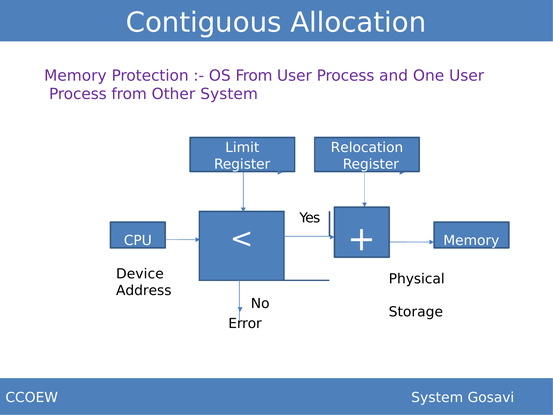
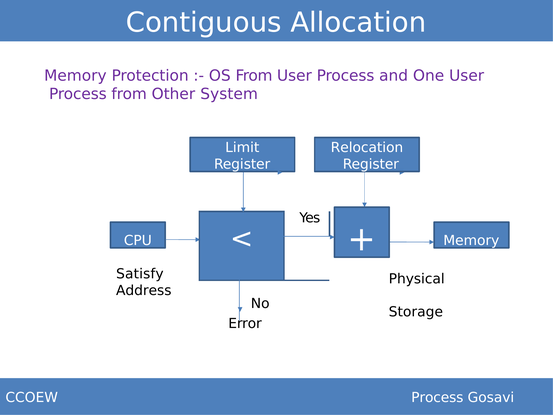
Device: Device -> Satisfy
CCOEW System: System -> Process
